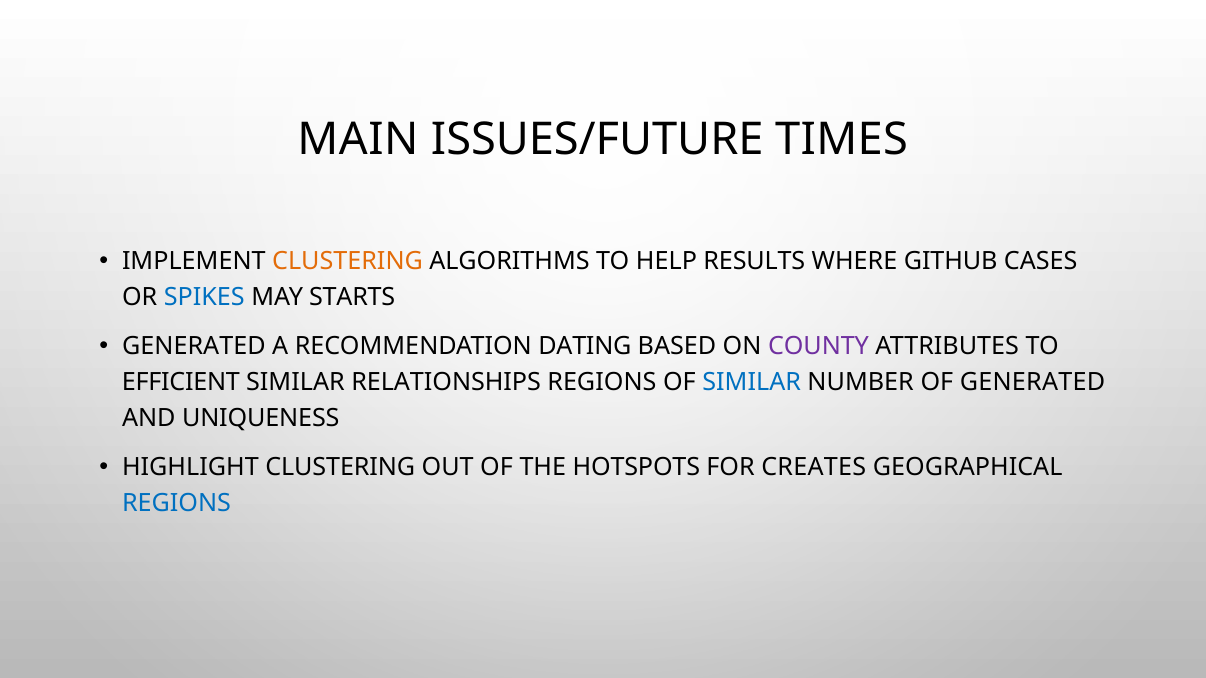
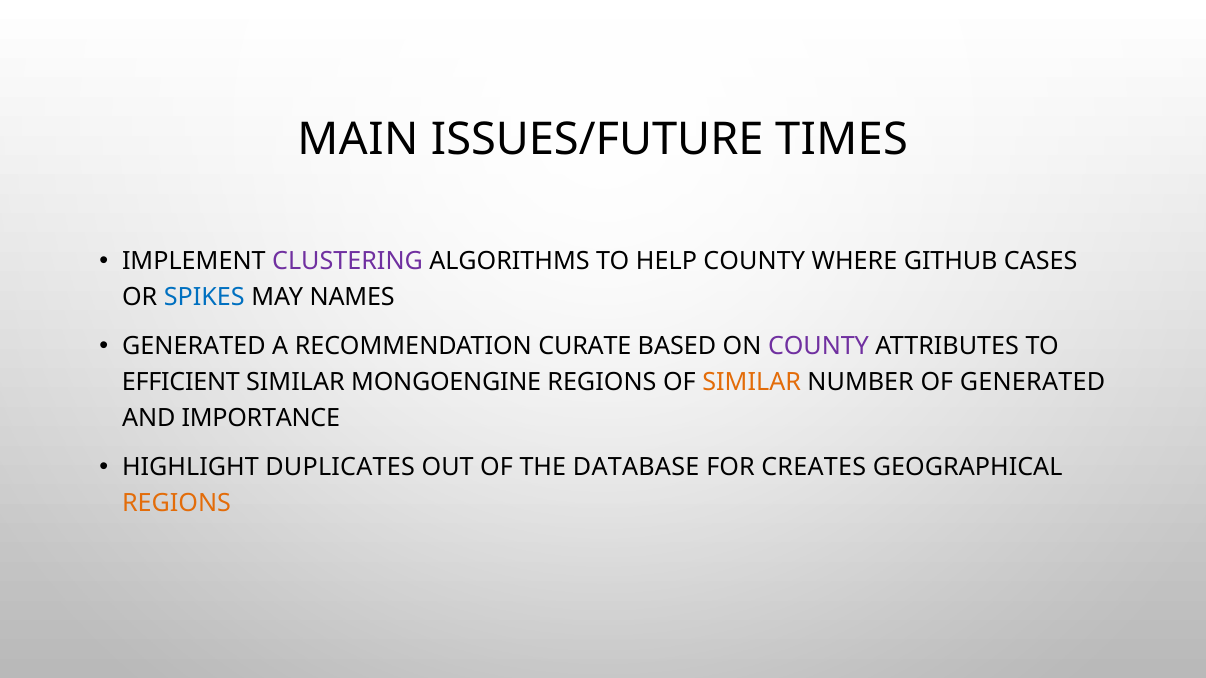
CLUSTERING at (348, 262) colour: orange -> purple
HELP RESULTS: RESULTS -> COUNTY
STARTS: STARTS -> NAMES
DATING: DATING -> CURATE
RELATIONSHIPS: RELATIONSHIPS -> MONGOENGINE
SIMILAR at (752, 383) colour: blue -> orange
UNIQUENESS: UNIQUENESS -> IMPORTANCE
HIGHLIGHT CLUSTERING: CLUSTERING -> DUPLICATES
HOTSPOTS: HOTSPOTS -> DATABASE
REGIONS at (177, 504) colour: blue -> orange
